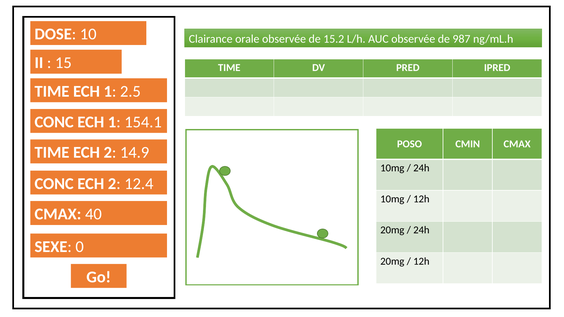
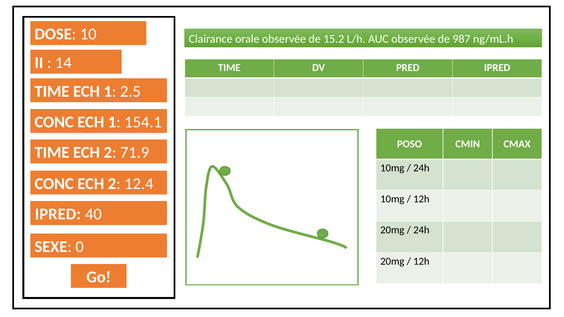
15: 15 -> 14
14.9: 14.9 -> 71.9
CMAX at (58, 214): CMAX -> IPRED
